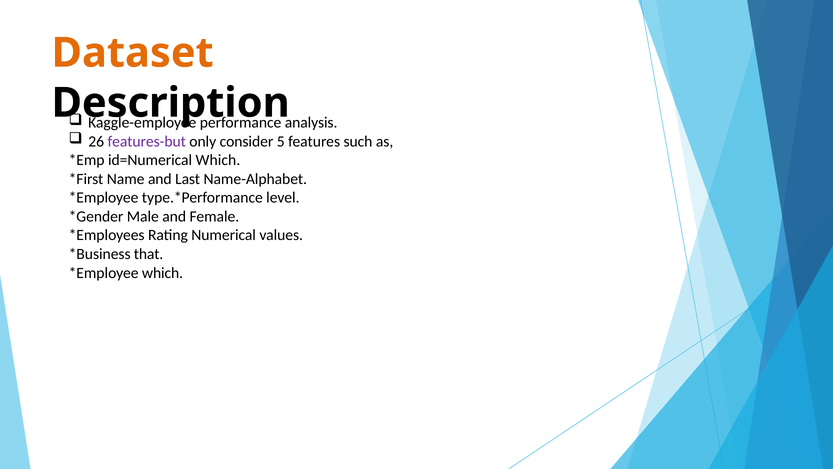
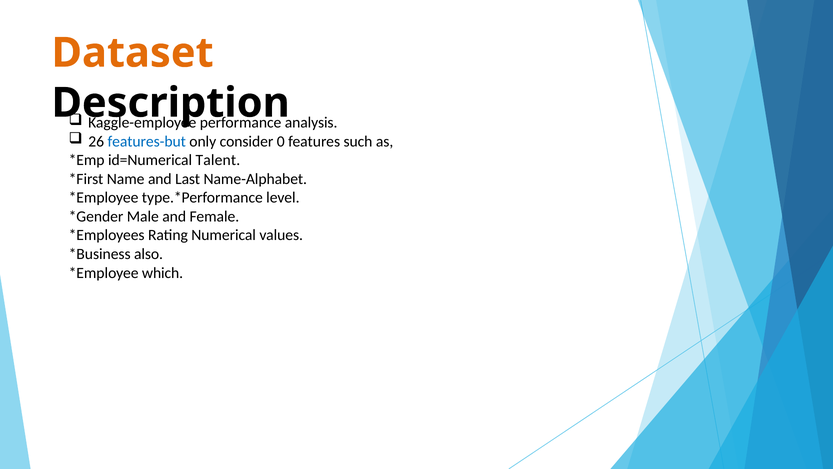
features-but colour: purple -> blue
5: 5 -> 0
id=Numerical Which: Which -> Talent
that: that -> also
